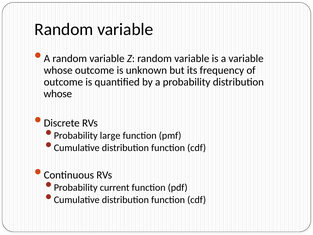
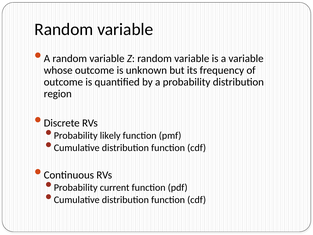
whose at (58, 94): whose -> region
large: large -> likely
